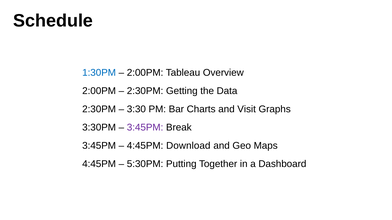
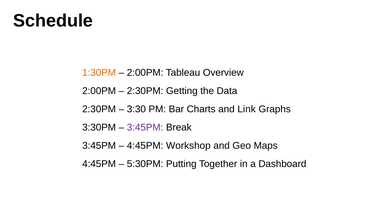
1:30PM colour: blue -> orange
Visit: Visit -> Link
Download: Download -> Workshop
